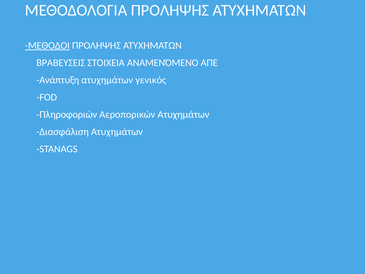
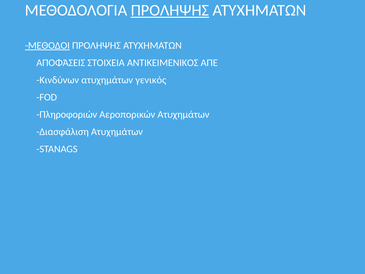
ΠΡΟΛΗΨΗΣ at (170, 10) underline: none -> present
ΒΡΑΒΕΥΣΕΙΣ: ΒΡΑΒΕΥΣΕΙΣ -> ΑΠΟΦΆΣΕΙΣ
ΑΝΑΜΕΝΌΜΕΝΟ: ΑΝΑΜΕΝΌΜΕΝΟ -> ΑΝΤΙΚΕΙΜΕΝΙΚΟΣ
Ανάπτυξη: Ανάπτυξη -> Κινδύνων
